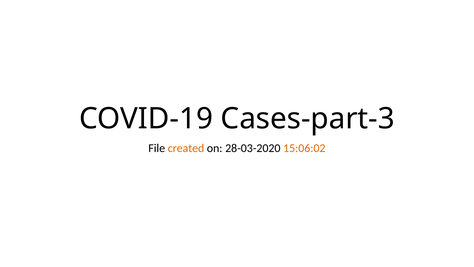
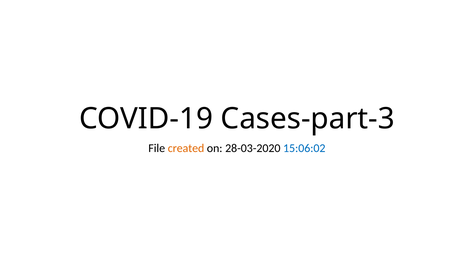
15:06:02 colour: orange -> blue
